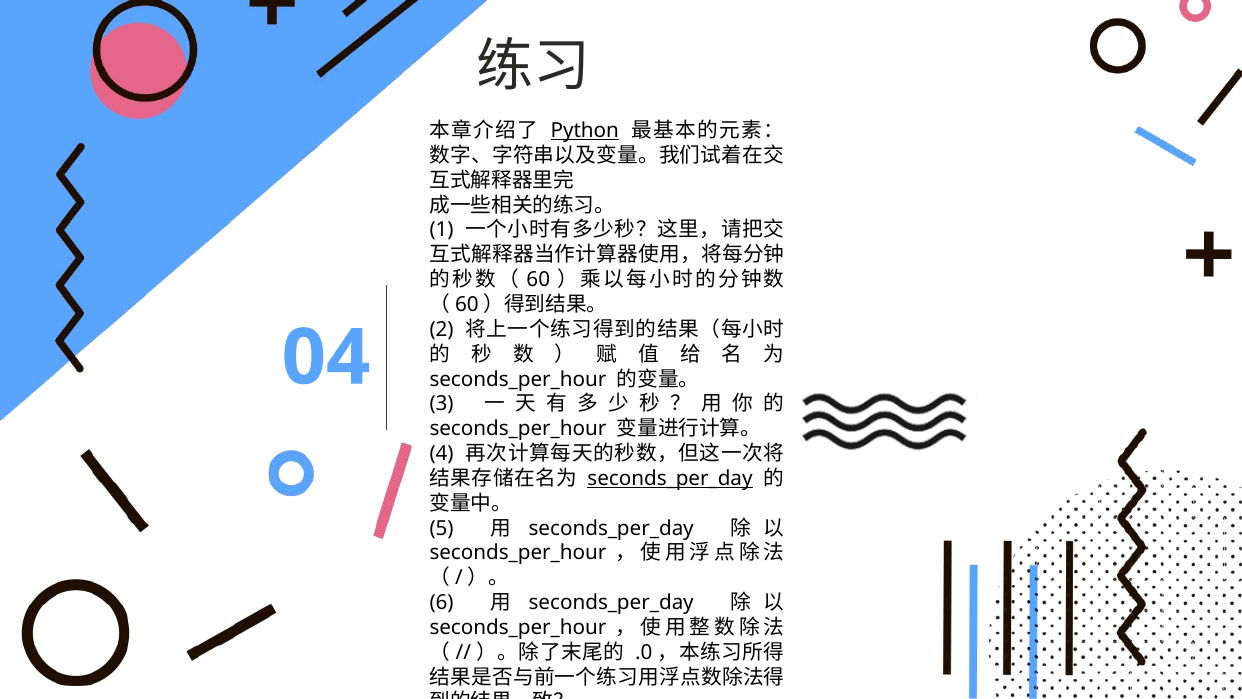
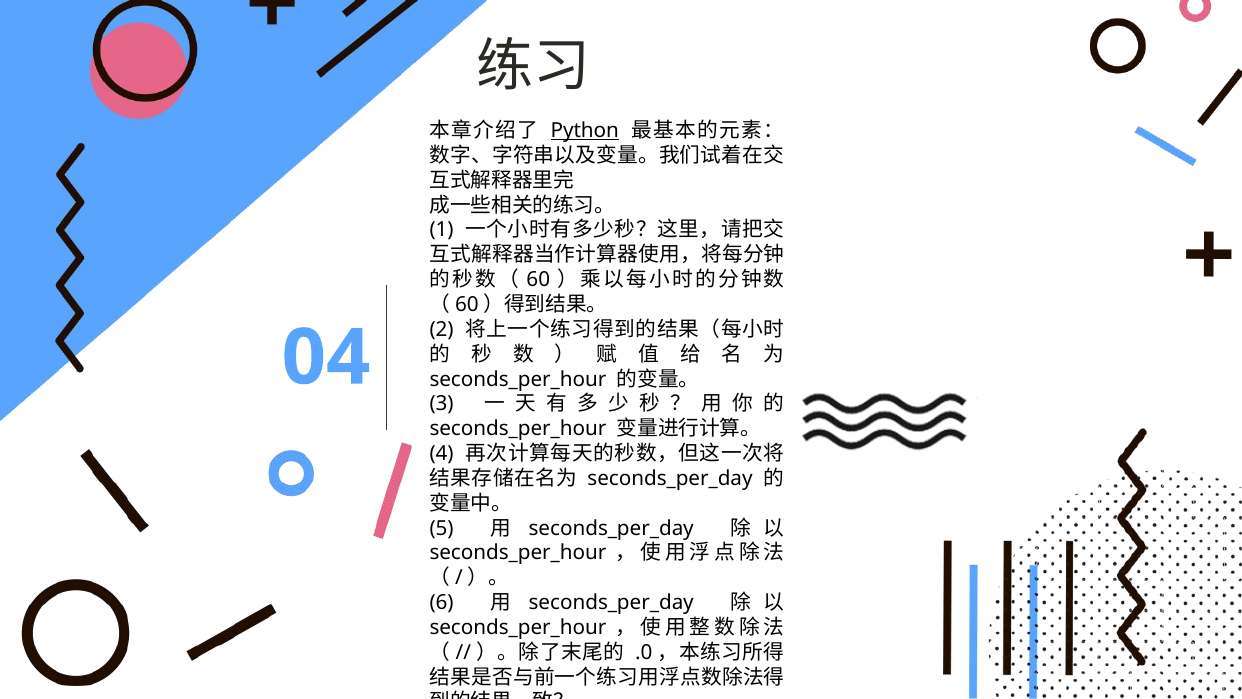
seconds_per_day at (670, 478) underline: present -> none
